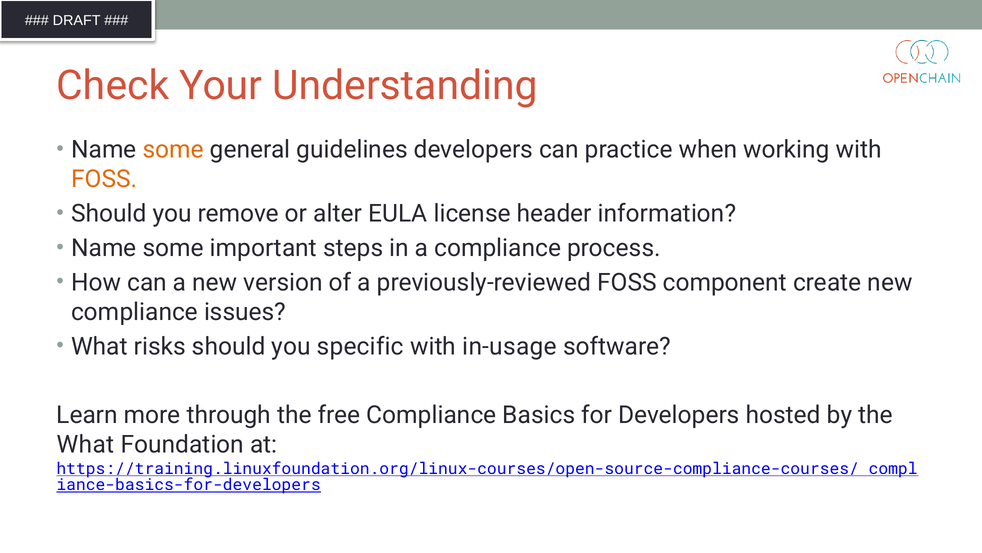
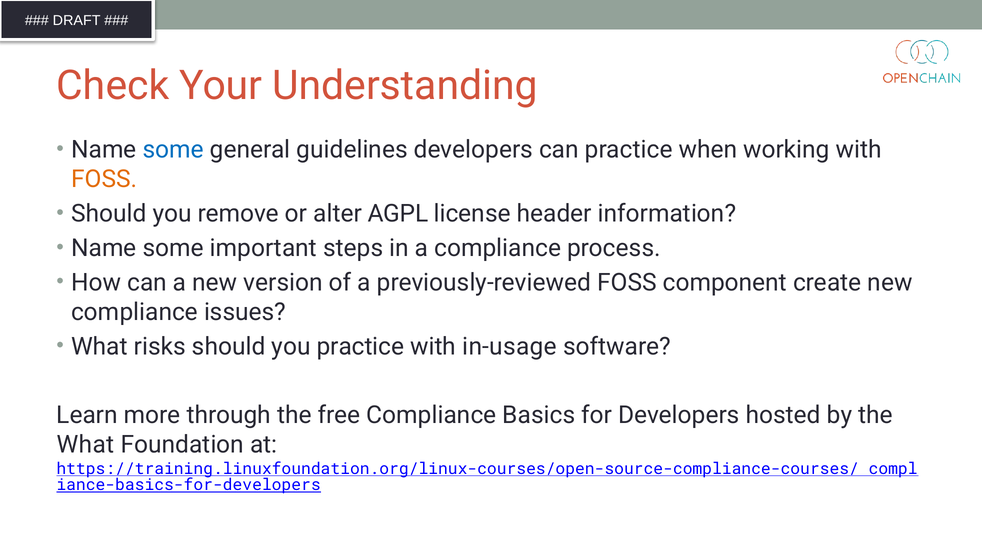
some at (173, 150) colour: orange -> blue
EULA: EULA -> AGPL
you specific: specific -> practice
